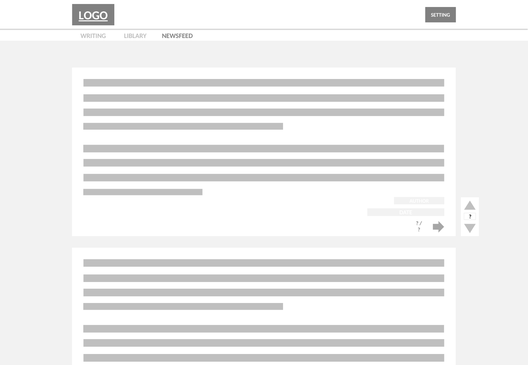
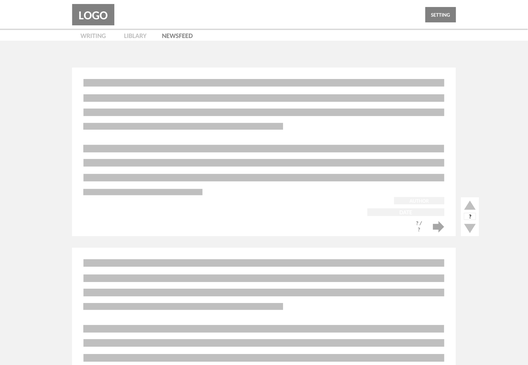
LOGO underline: present -> none
